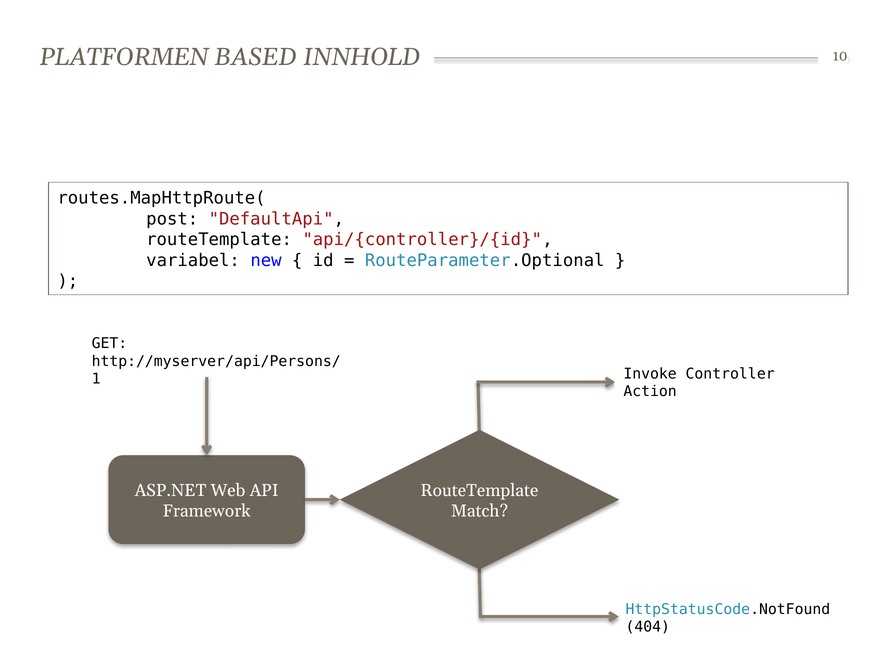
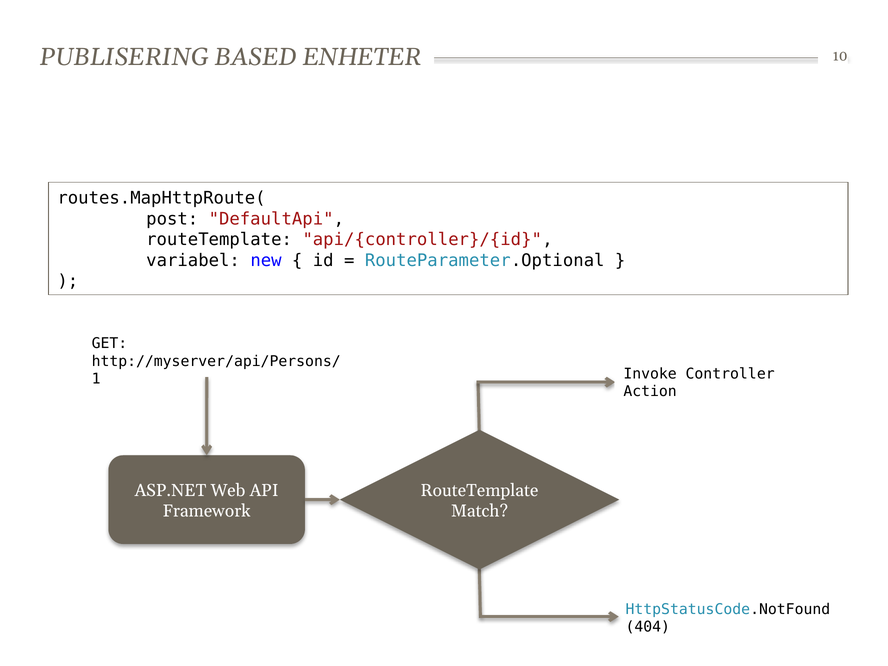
PLATFORMEN: PLATFORMEN -> PUBLISERING
INNHOLD: INNHOLD -> ENHETER
